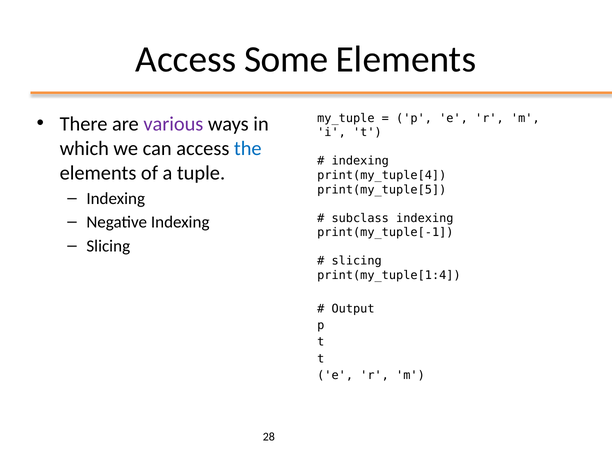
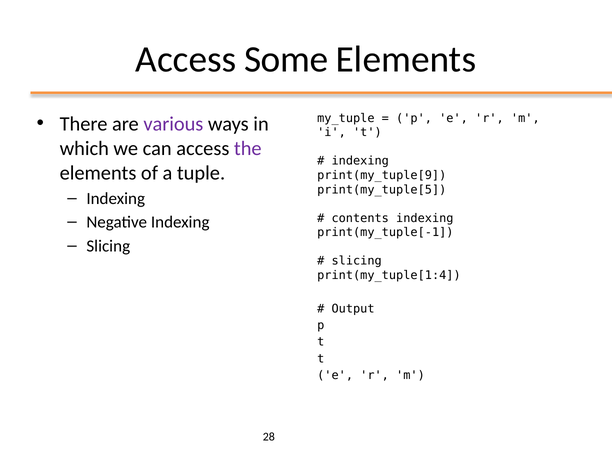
the colour: blue -> purple
print(my_tuple[4: print(my_tuple[4 -> print(my_tuple[9
subclass: subclass -> contents
